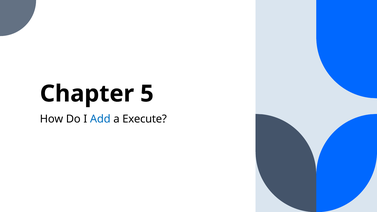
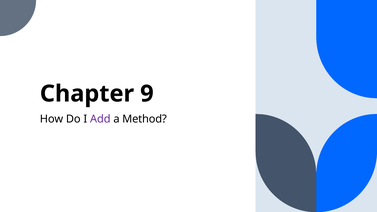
5: 5 -> 9
Add colour: blue -> purple
Execute: Execute -> Method
